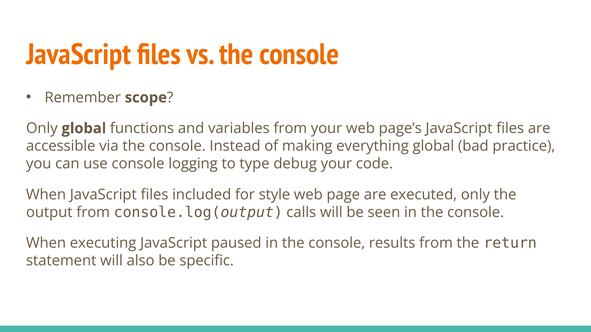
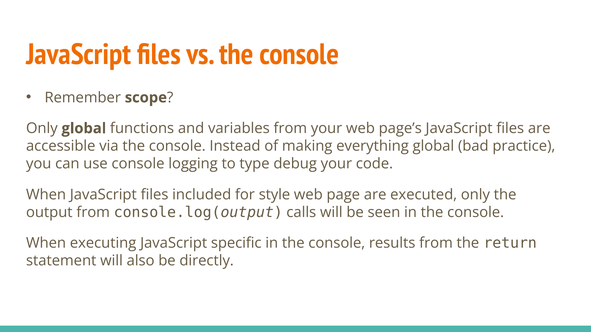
paused: paused -> specific
specific: specific -> directly
